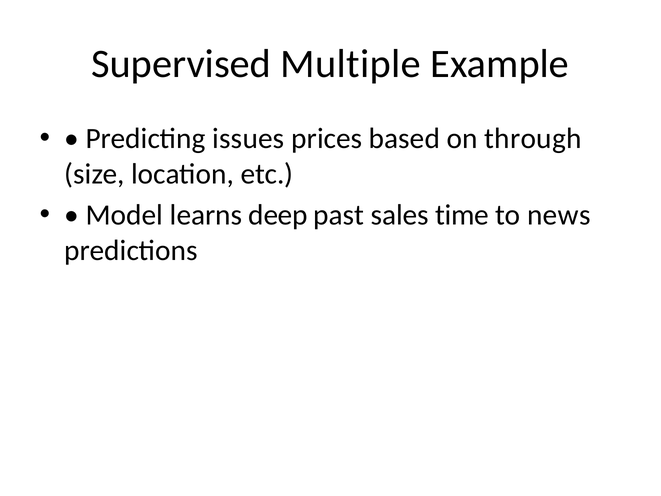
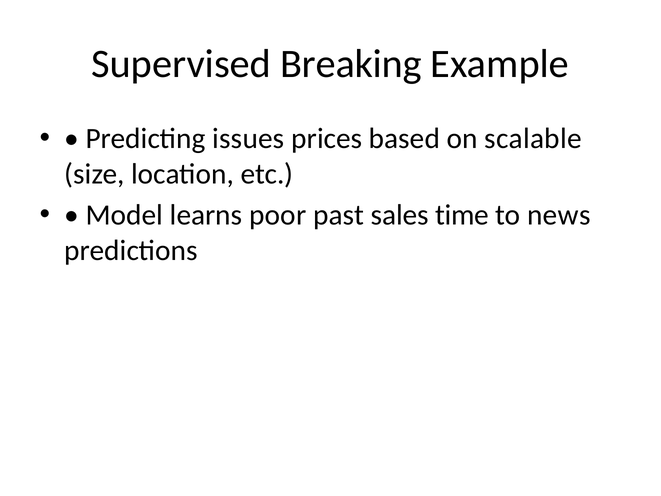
Multiple: Multiple -> Breaking
through: through -> scalable
deep: deep -> poor
